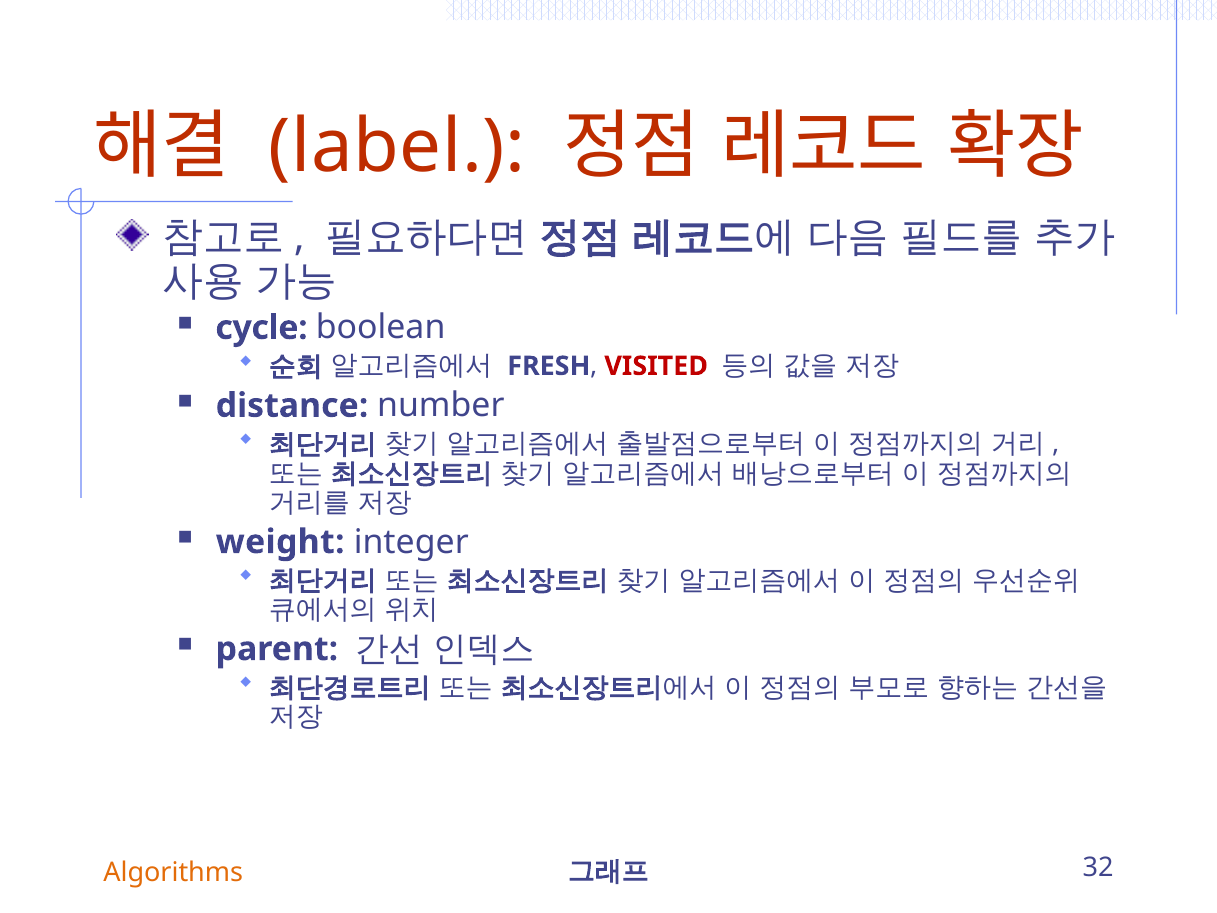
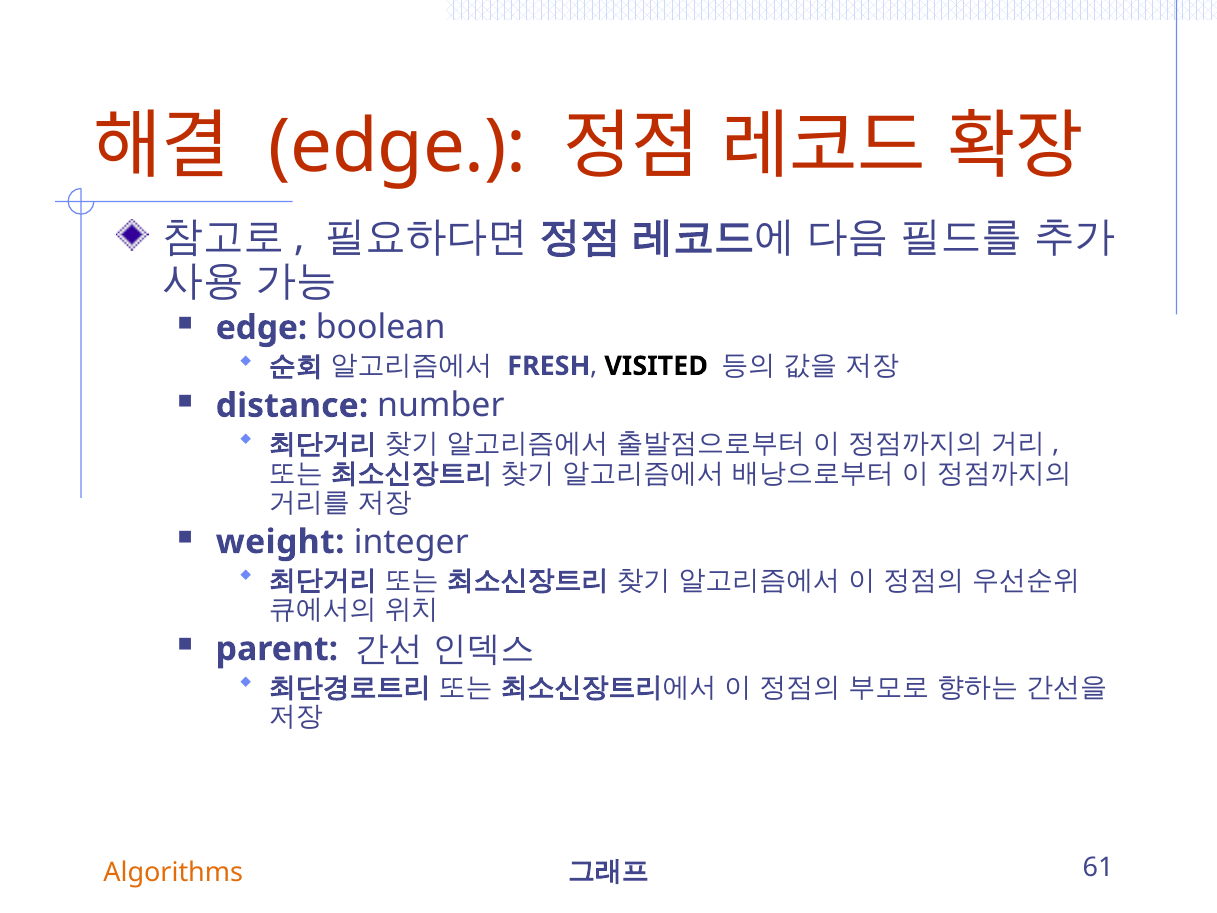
label at (397, 147): label -> edge
cycle at (262, 328): cycle -> edge
VISITED colour: red -> black
32: 32 -> 61
